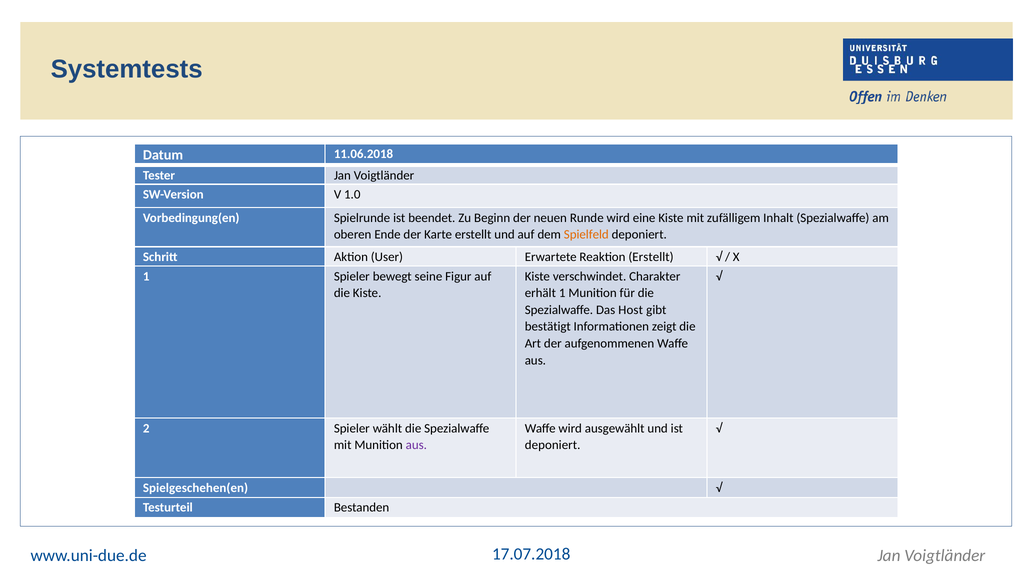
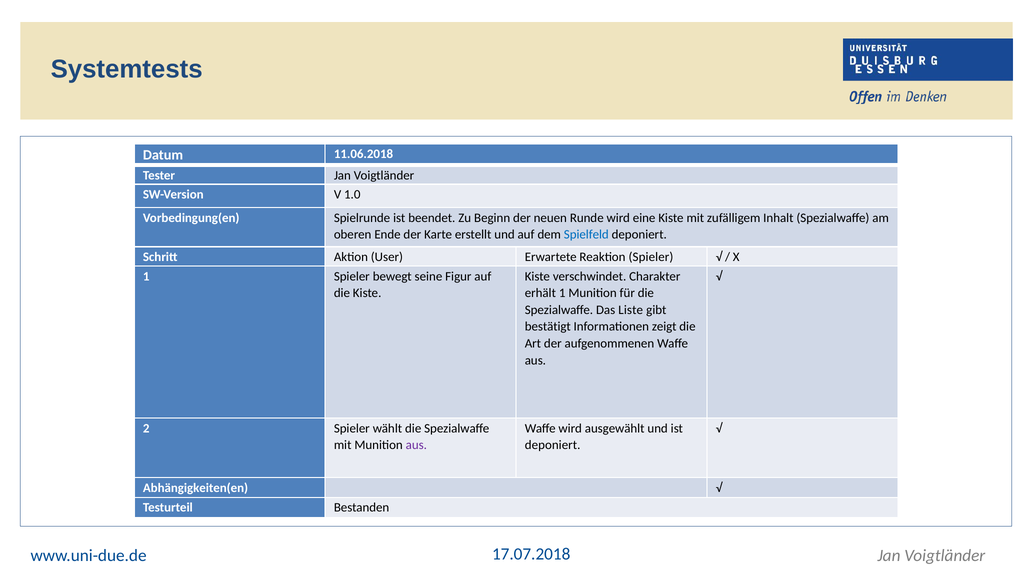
Spielfeld colour: orange -> blue
Reaktion Erstellt: Erstellt -> Spieler
Host: Host -> Liste
Spielgeschehen(en: Spielgeschehen(en -> Abhängigkeiten(en
